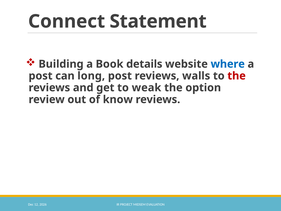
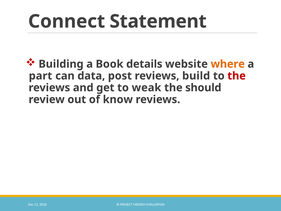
where colour: blue -> orange
post at (41, 76): post -> part
long: long -> data
walls: walls -> build
option: option -> should
